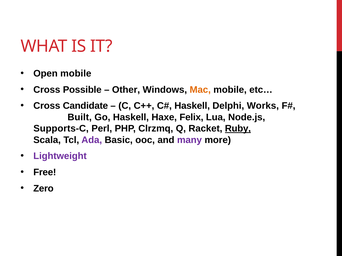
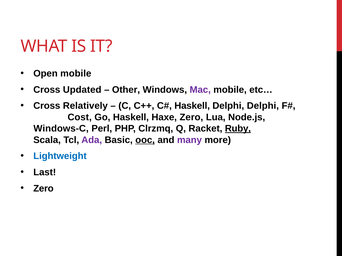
Possible: Possible -> Updated
Mac colour: orange -> purple
Candidate: Candidate -> Relatively
Delphi Works: Works -> Delphi
Built: Built -> Cost
Haxe Felix: Felix -> Zero
Supports-C: Supports-C -> Windows-C
ooc underline: none -> present
Lightweight colour: purple -> blue
Free: Free -> Last
